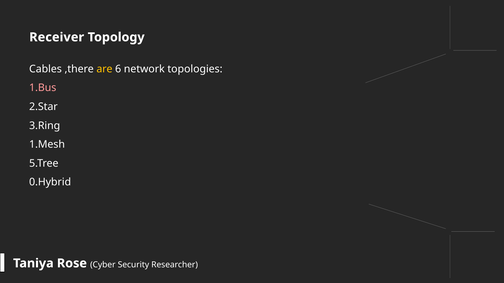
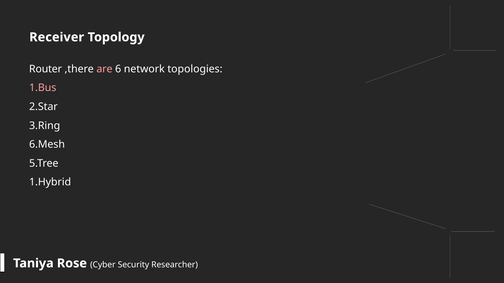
Cables: Cables -> Router
are colour: yellow -> pink
1.Mesh: 1.Mesh -> 6.Mesh
0.Hybrid: 0.Hybrid -> 1.Hybrid
